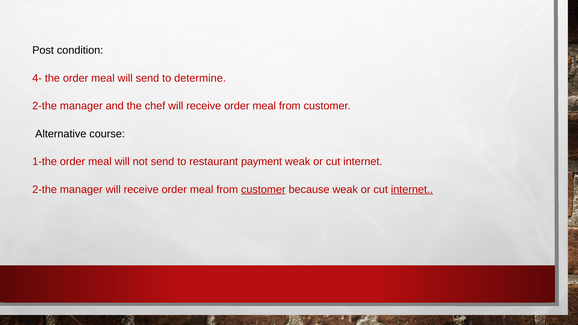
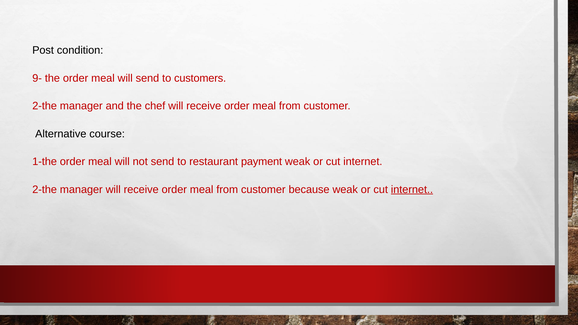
4-: 4- -> 9-
determine: determine -> customers
customer at (263, 190) underline: present -> none
